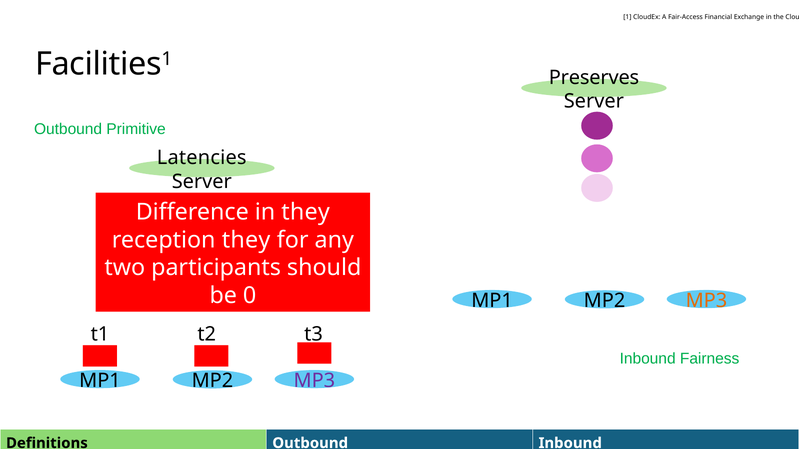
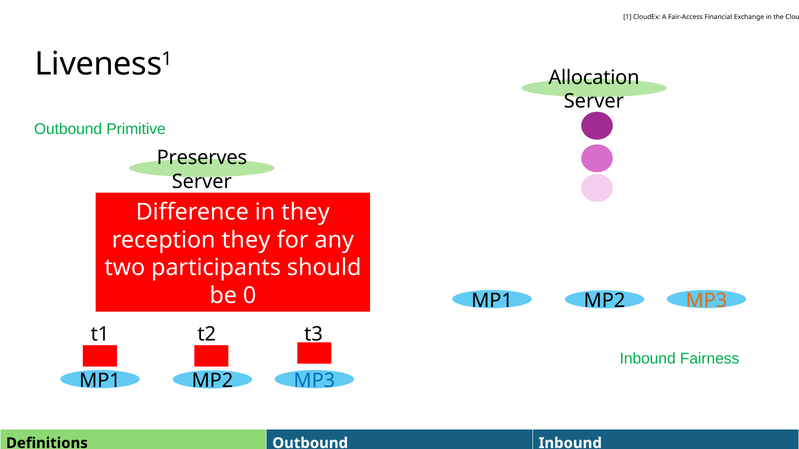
Facilities: Facilities -> Liveness
Preserves: Preserves -> Allocation
Latencies: Latencies -> Preserves
MP3 at (314, 381) colour: purple -> blue
